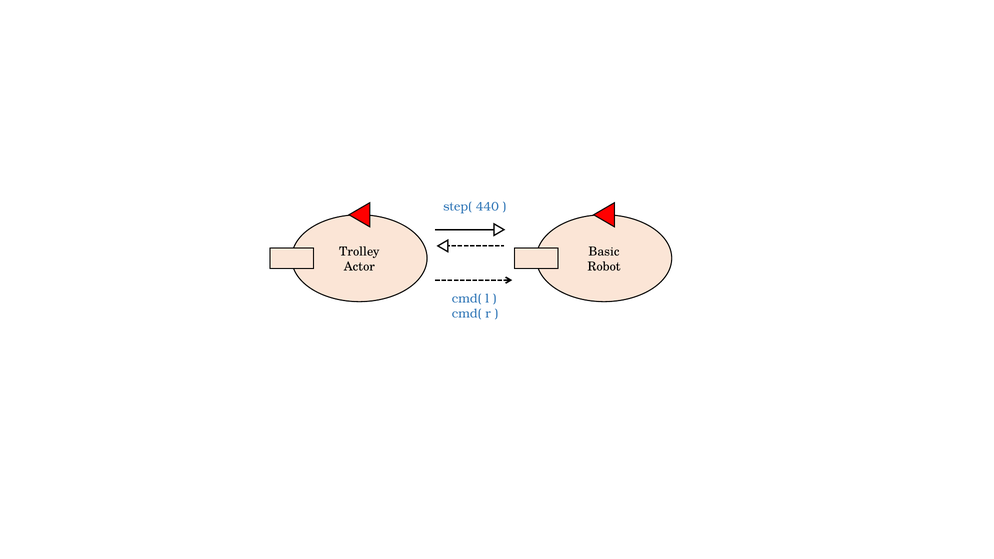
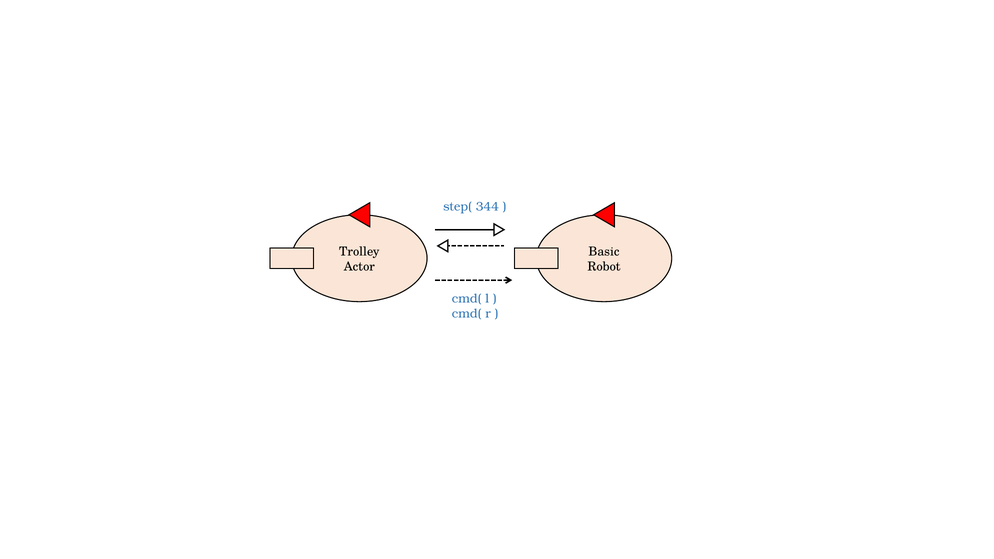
440: 440 -> 344
